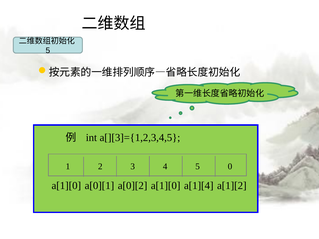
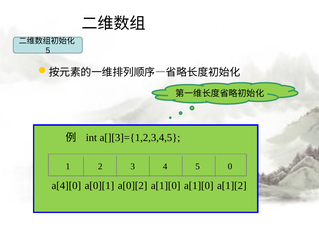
a[1][0 at (66, 186): a[1][0 -> a[4][0
a[1][0 a[1][4: a[1][4 -> a[1][0
